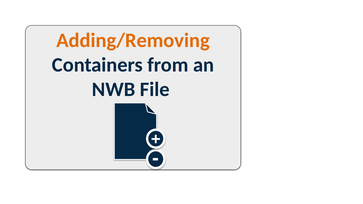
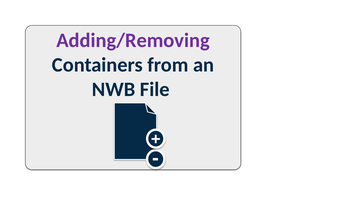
Adding/Removing colour: orange -> purple
